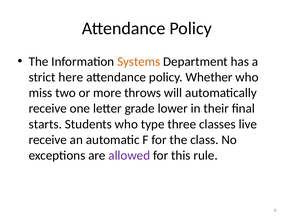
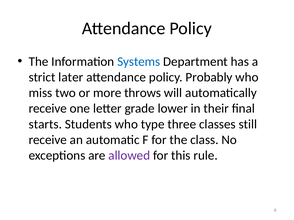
Systems colour: orange -> blue
here: here -> later
Whether: Whether -> Probably
live: live -> still
